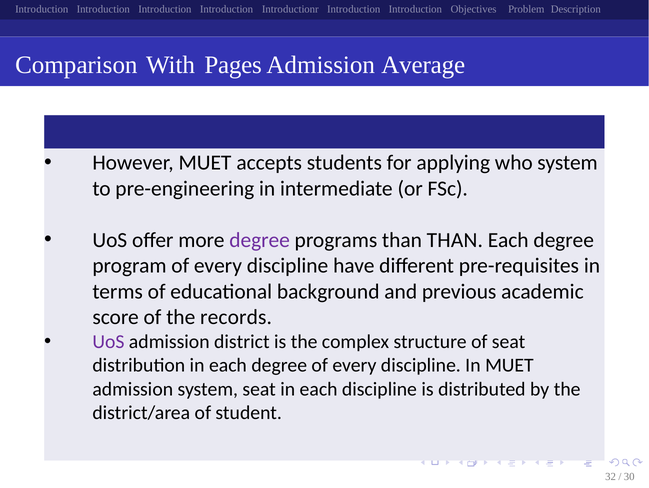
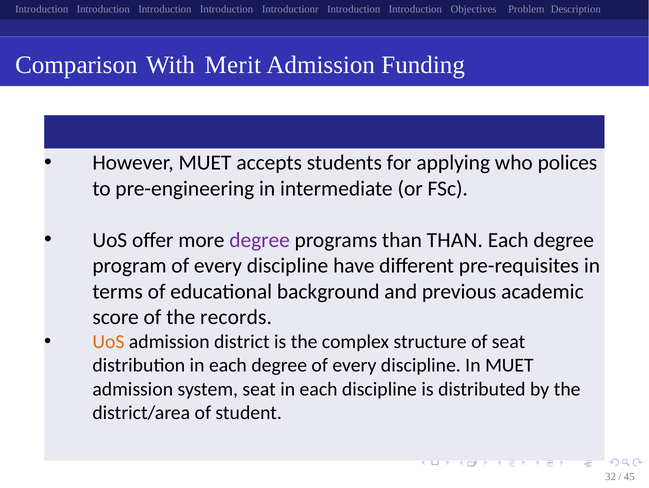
Pages: Pages -> Merit
Average: Average -> Funding
who system: system -> polices
UoS at (108, 342) colour: purple -> orange
30: 30 -> 45
